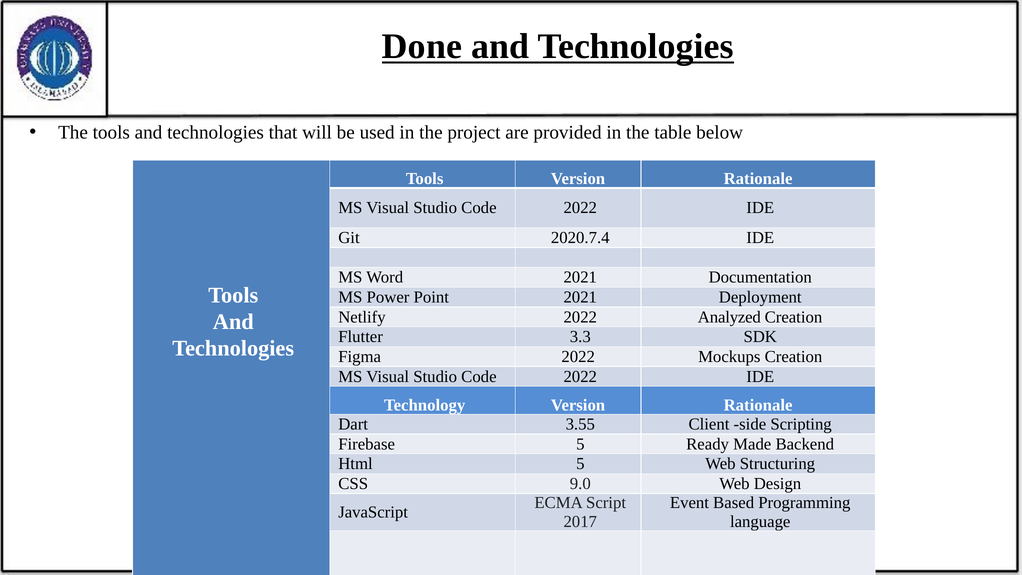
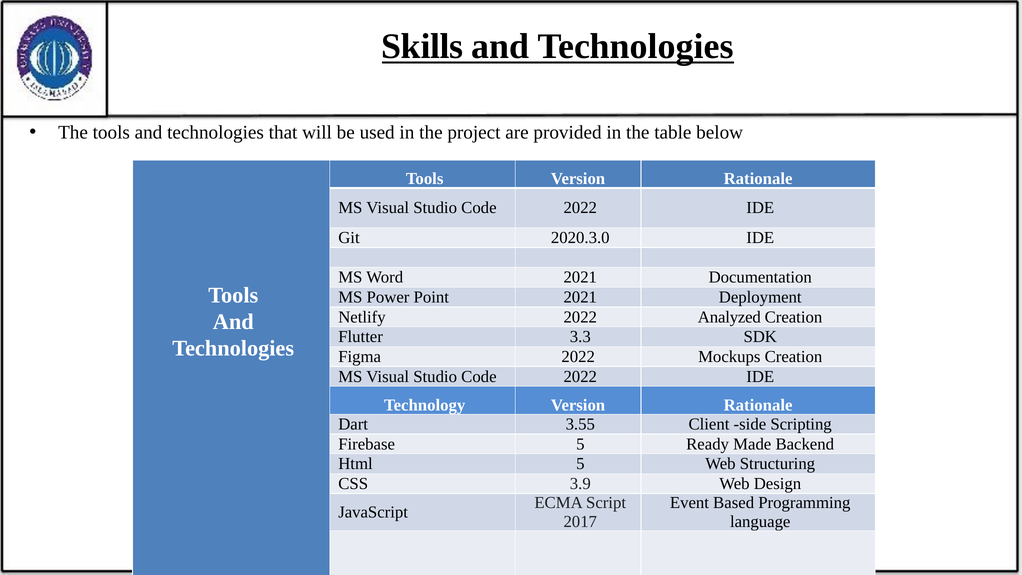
Done: Done -> Skills
2020.7.4: 2020.7.4 -> 2020.3.0
9.0: 9.0 -> 3.9
